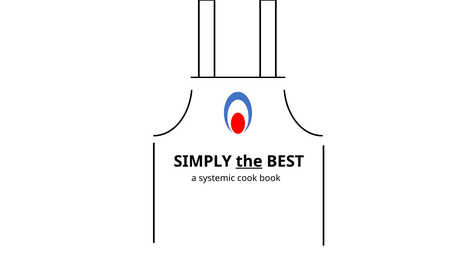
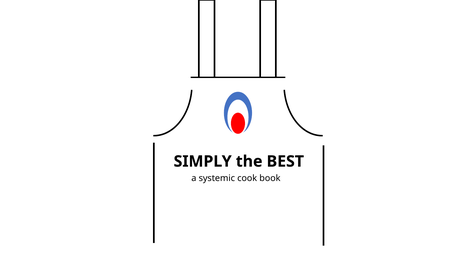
the underline: present -> none
